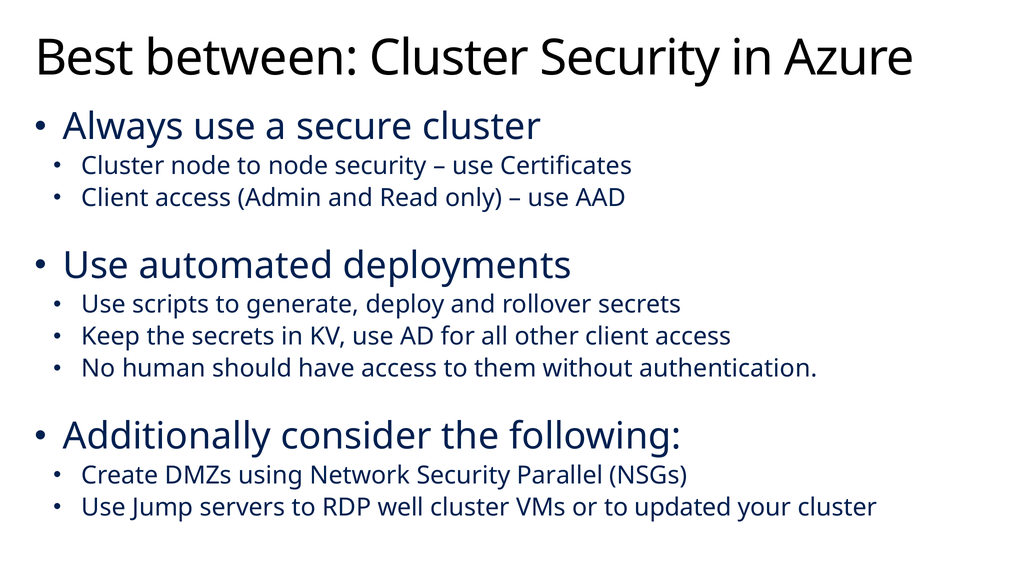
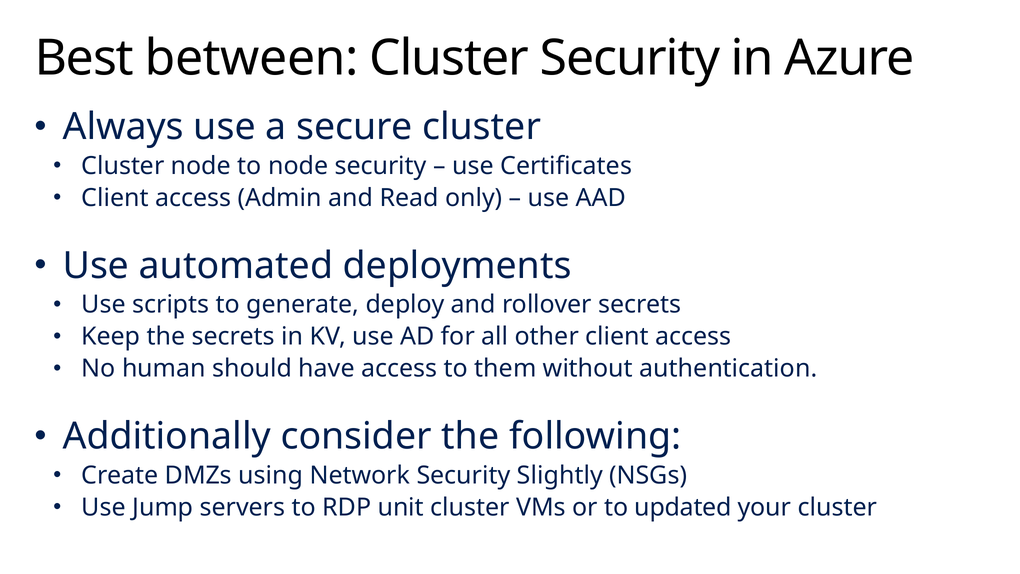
Parallel: Parallel -> Slightly
well: well -> unit
